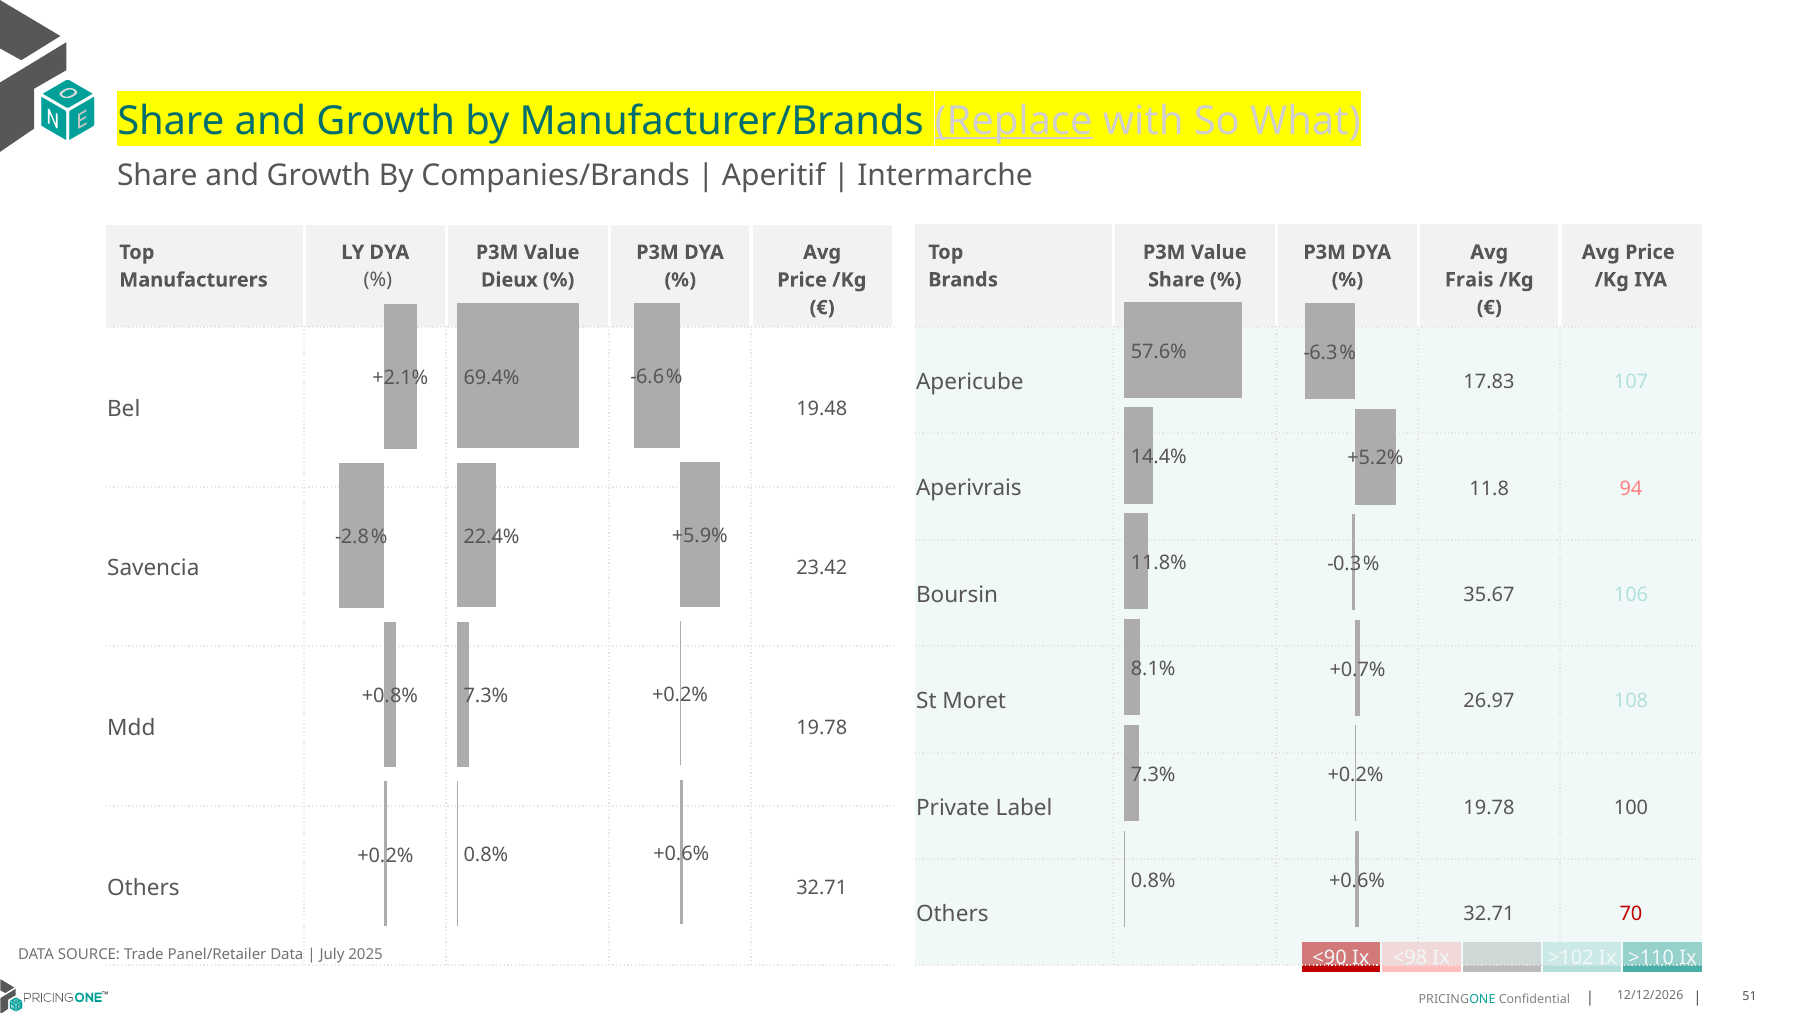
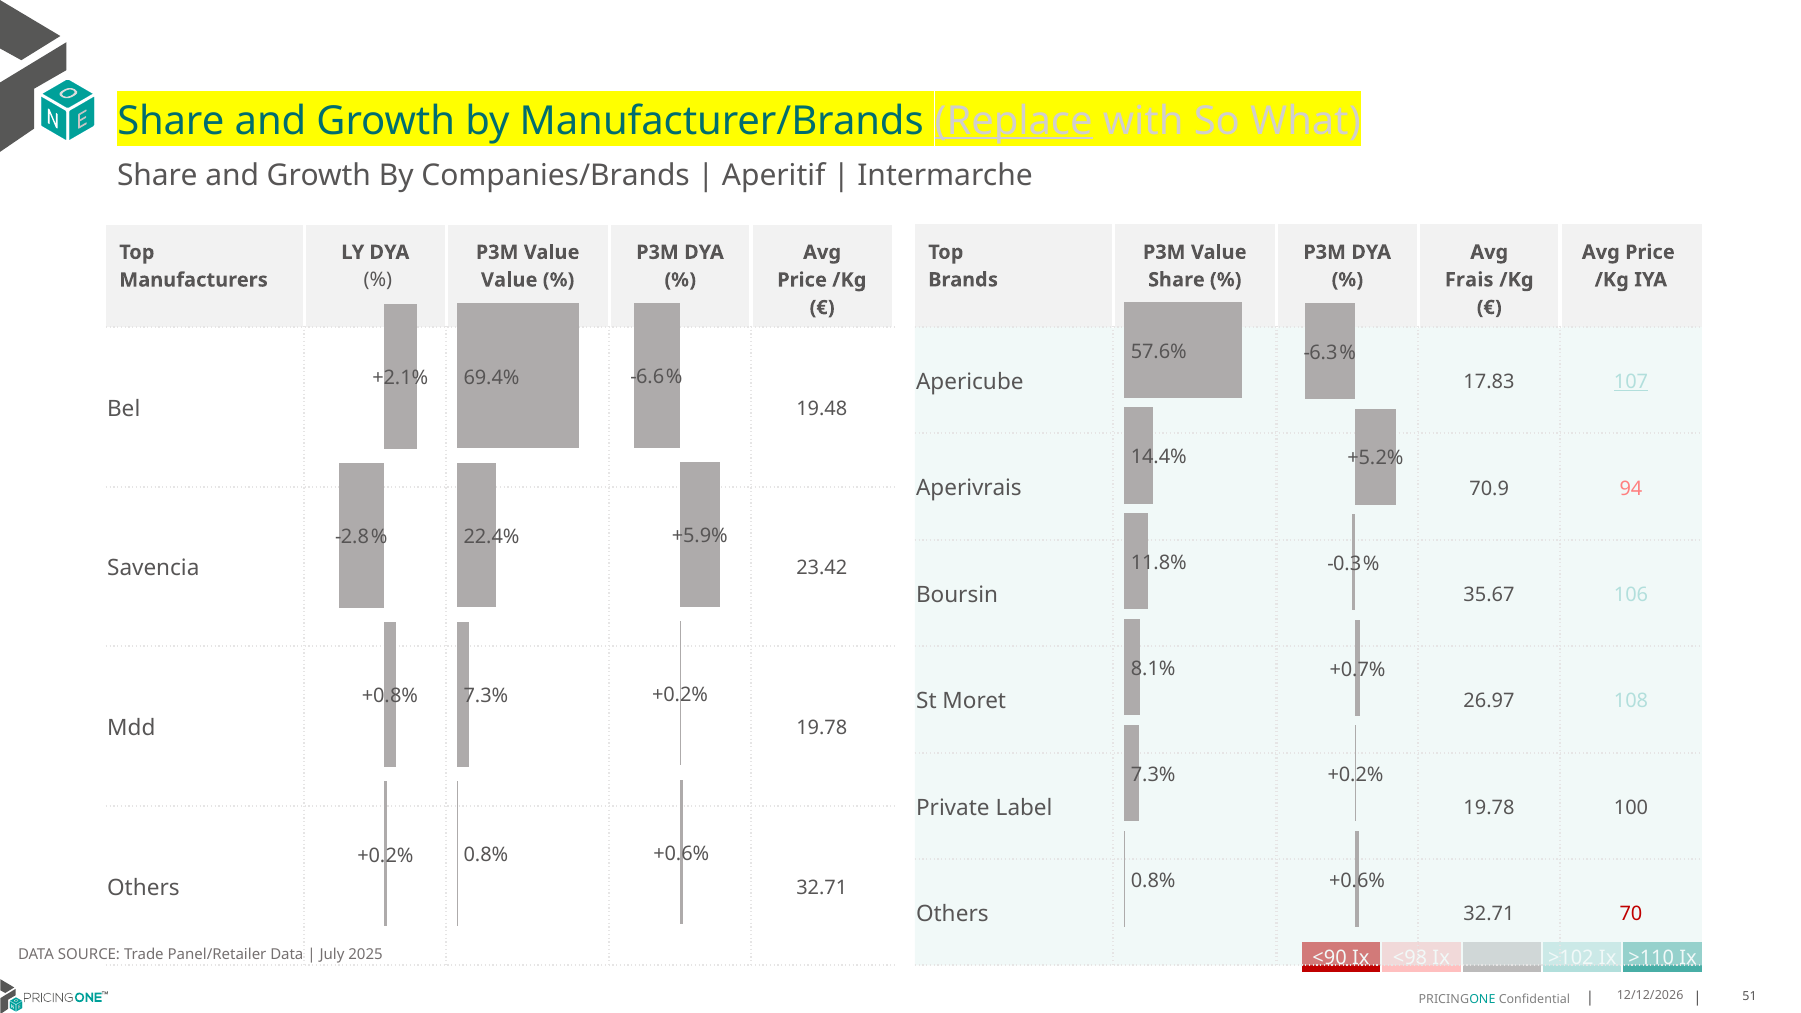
Dieux at (509, 280): Dieux -> Value
107 underline: none -> present
11.8: 11.8 -> 70.9
